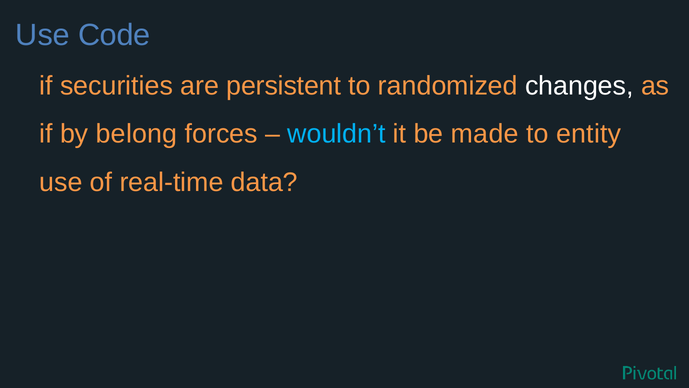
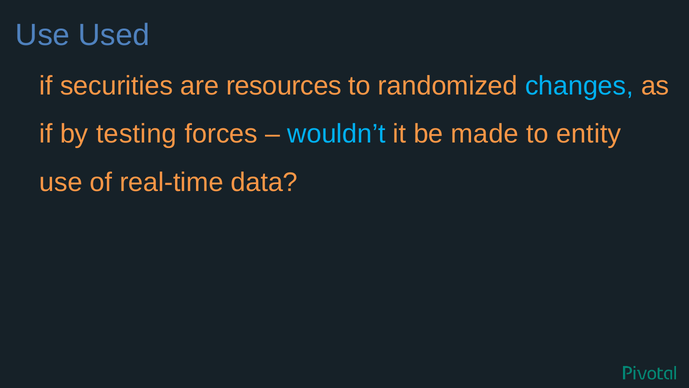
Code: Code -> Used
persistent: persistent -> resources
changes colour: white -> light blue
belong: belong -> testing
